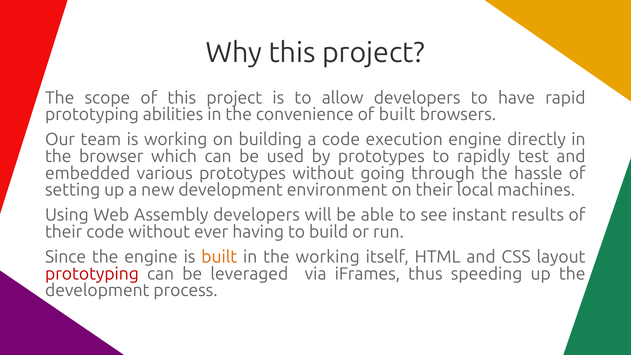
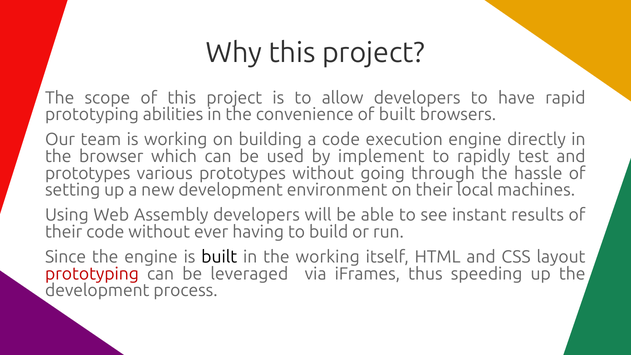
by prototypes: prototypes -> implement
embedded at (88, 173): embedded -> prototypes
built at (219, 257) colour: orange -> black
